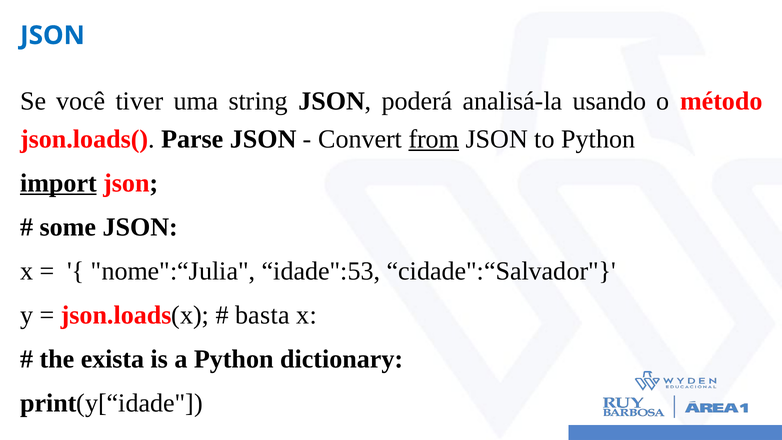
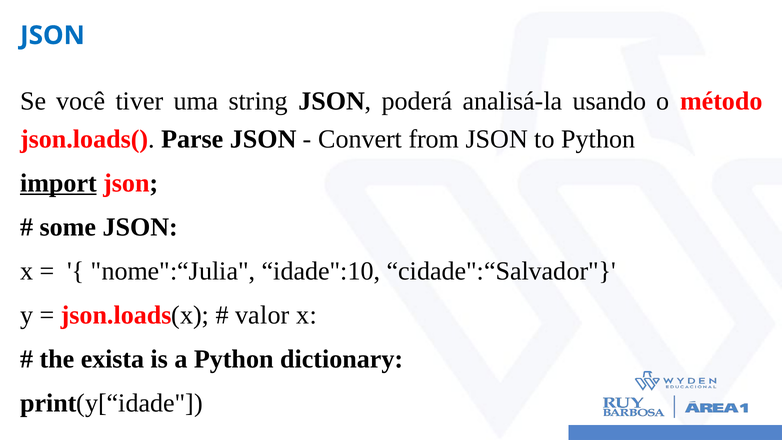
from underline: present -> none
idade":53: idade":53 -> idade":10
basta: basta -> valor
